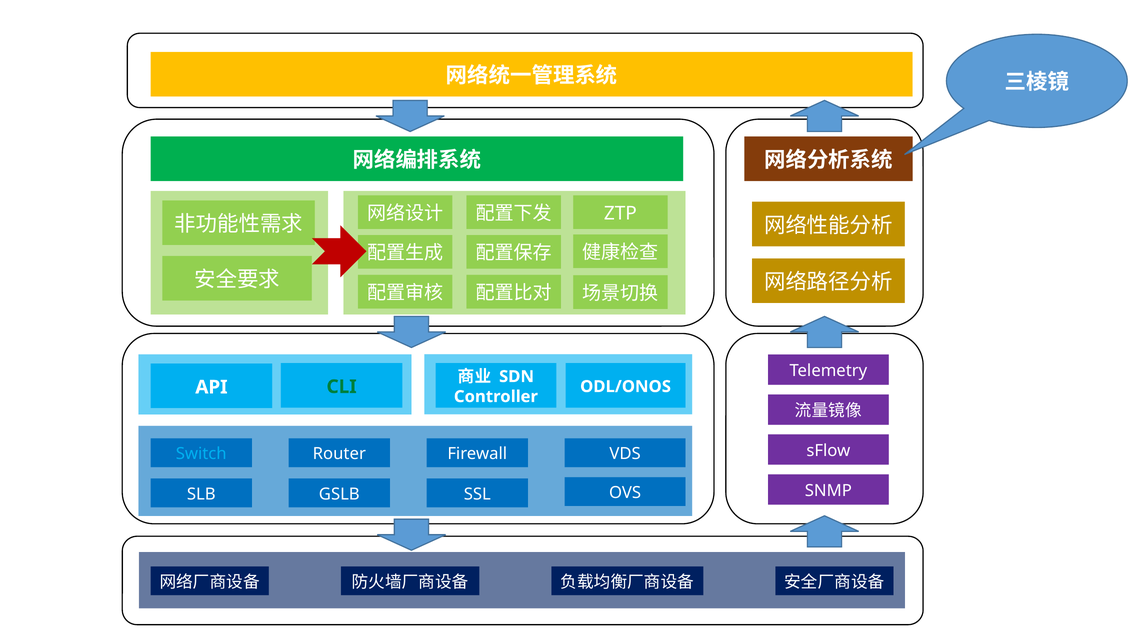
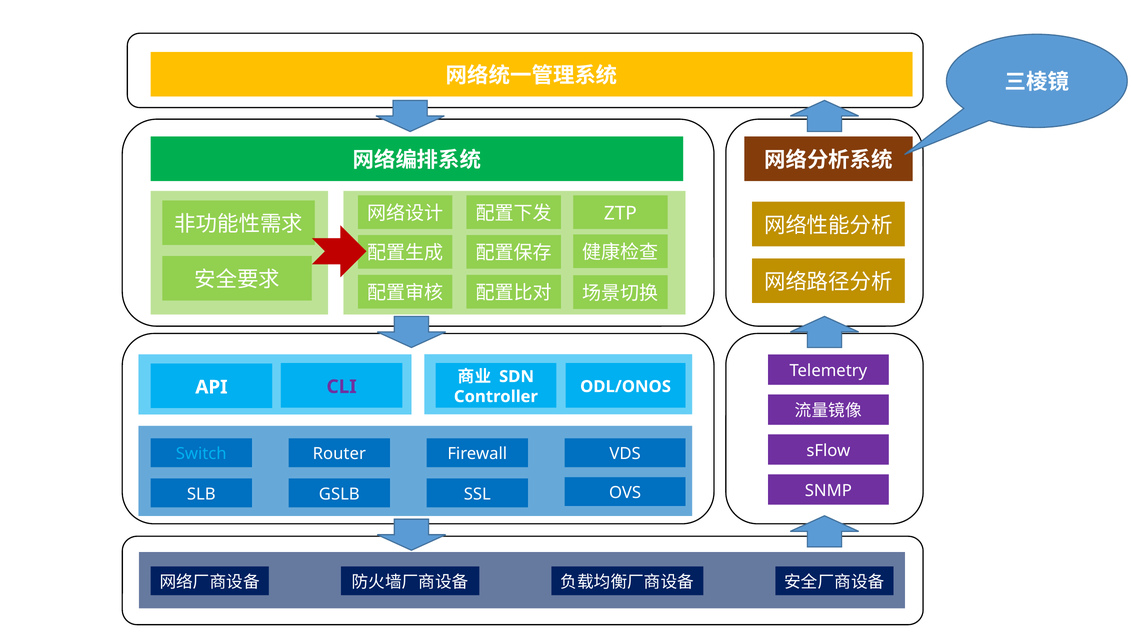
CLI colour: green -> purple
